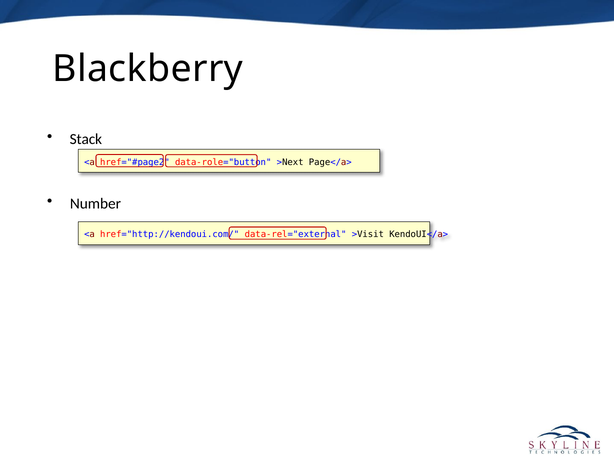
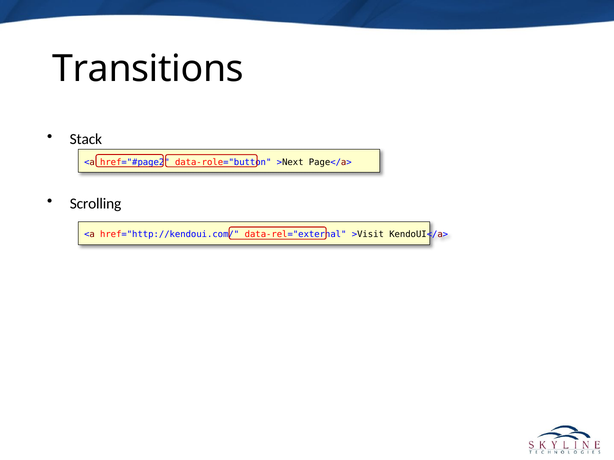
Blackberry: Blackberry -> Transitions
Number: Number -> Scrolling
